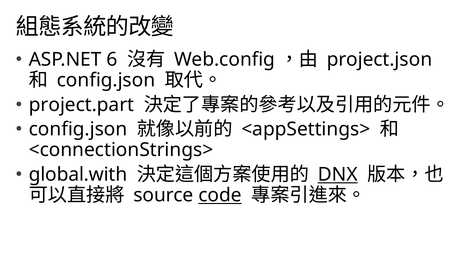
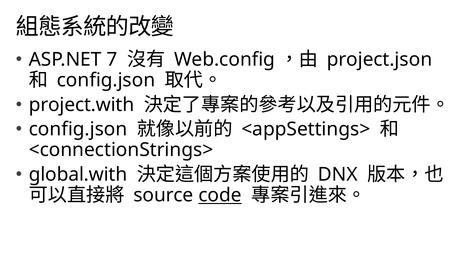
6: 6 -> 7
project.part: project.part -> project.with
DNX underline: present -> none
